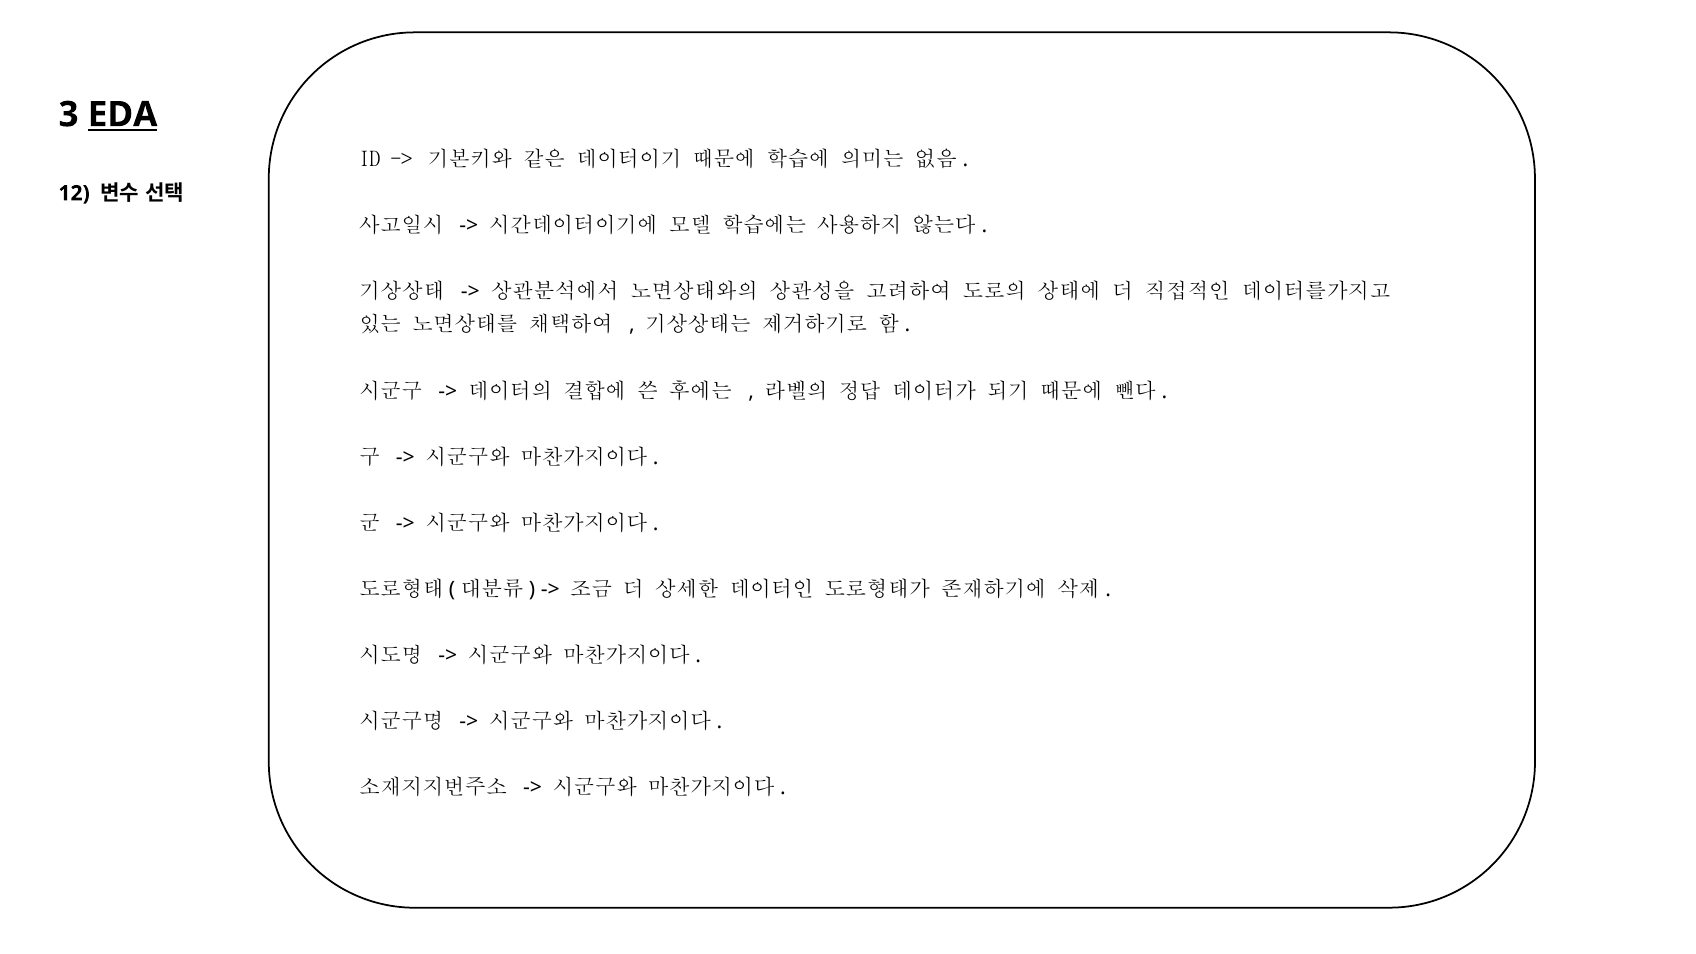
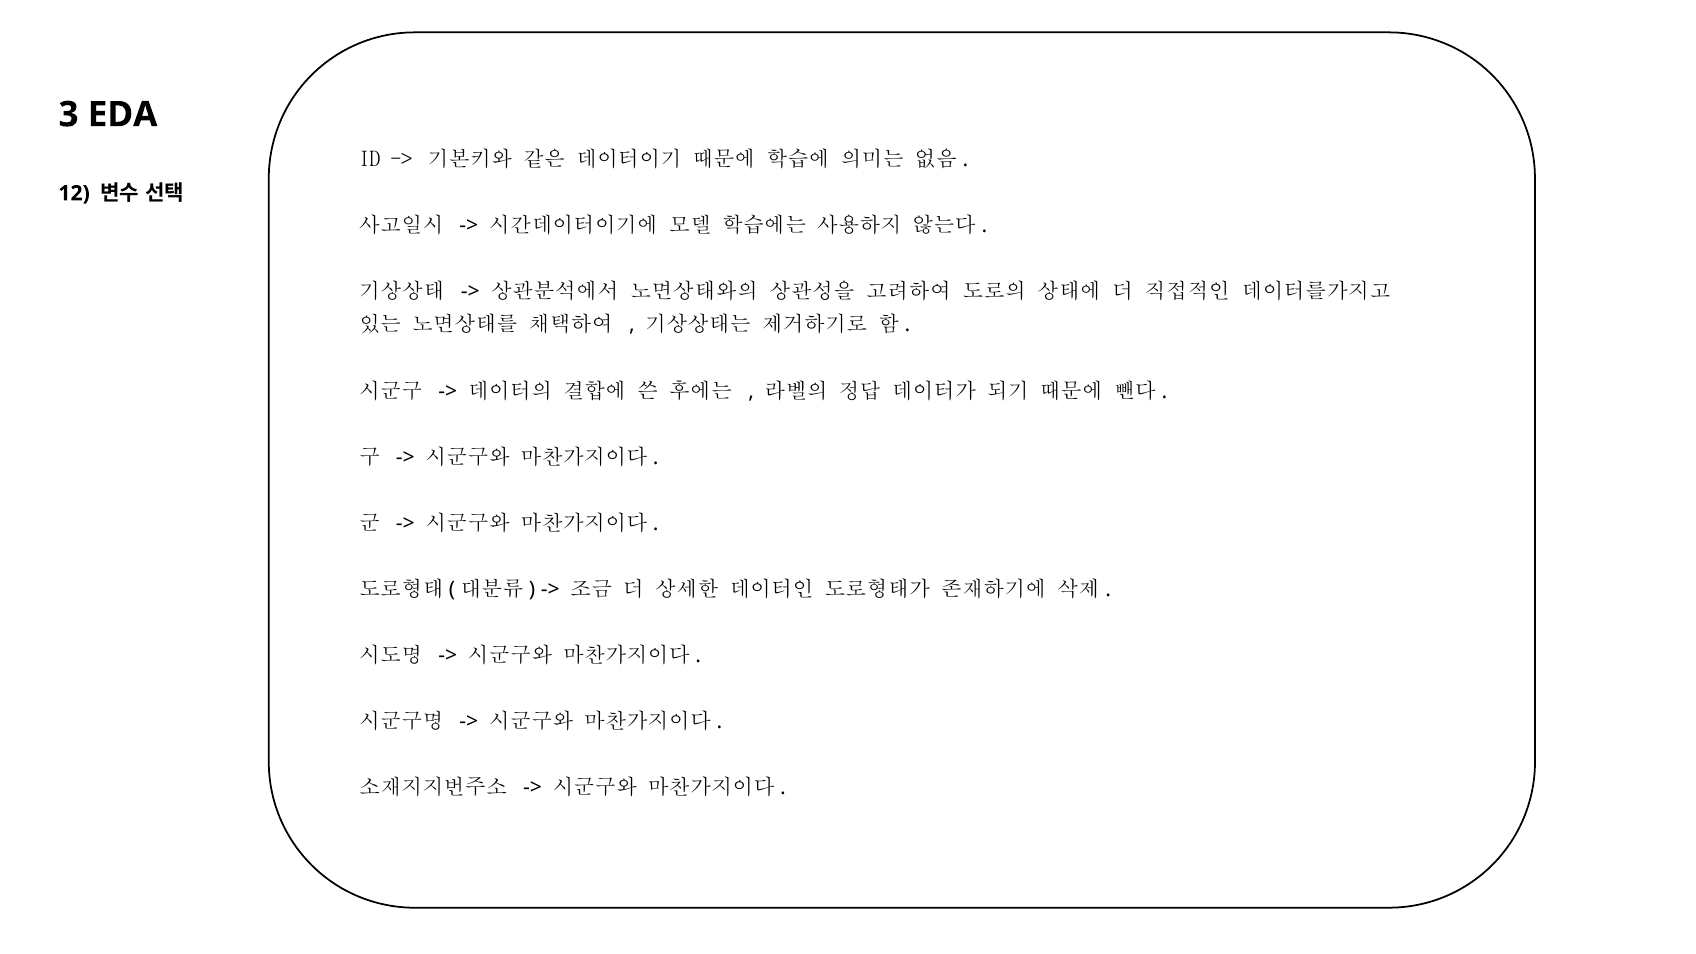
EDA underline: present -> none
